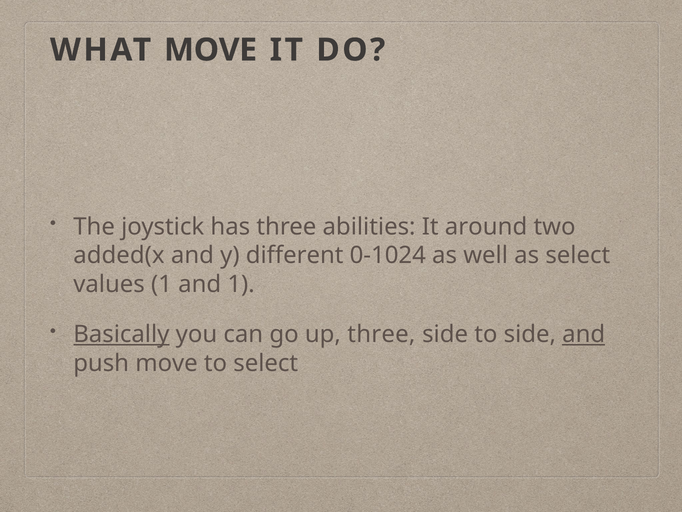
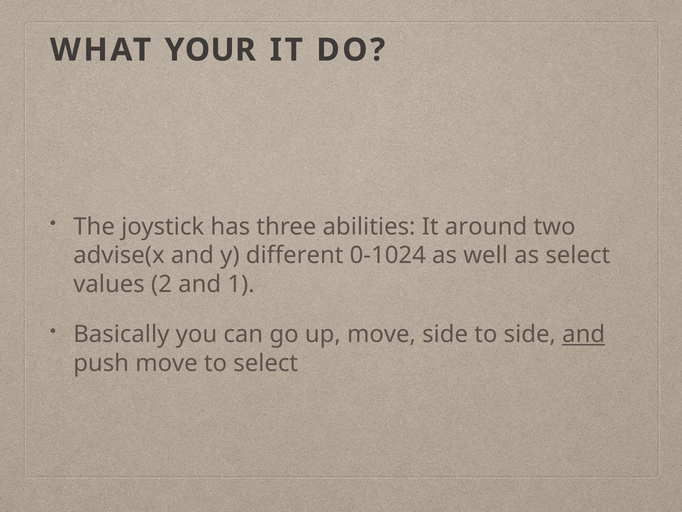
WHAT MOVE: MOVE -> YOUR
added(x: added(x -> advise(x
values 1: 1 -> 2
Basically underline: present -> none
up three: three -> move
